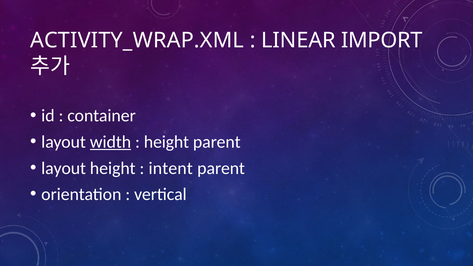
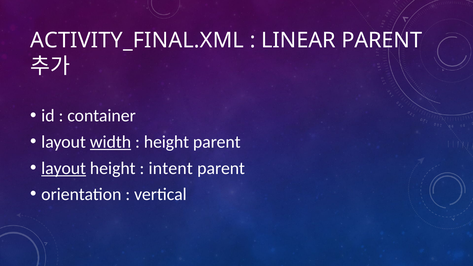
ACTIVITY_WRAP.XML: ACTIVITY_WRAP.XML -> ACTIVITY_FINAL.XML
LINEAR IMPORT: IMPORT -> PARENT
layout at (64, 168) underline: none -> present
